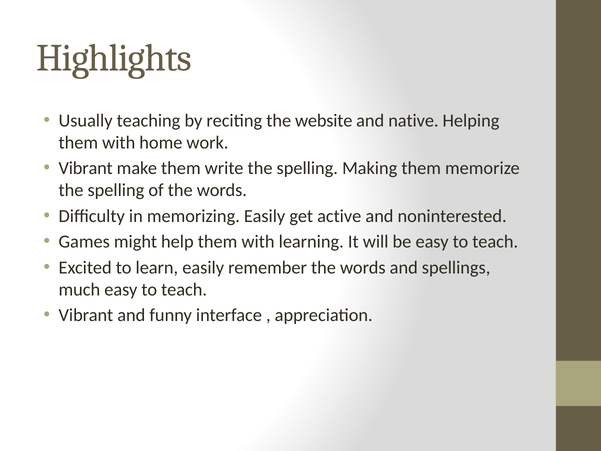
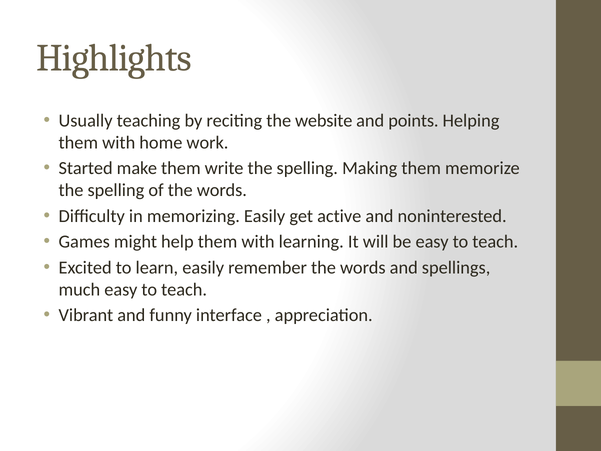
native: native -> points
Vibrant at (86, 168): Vibrant -> Started
